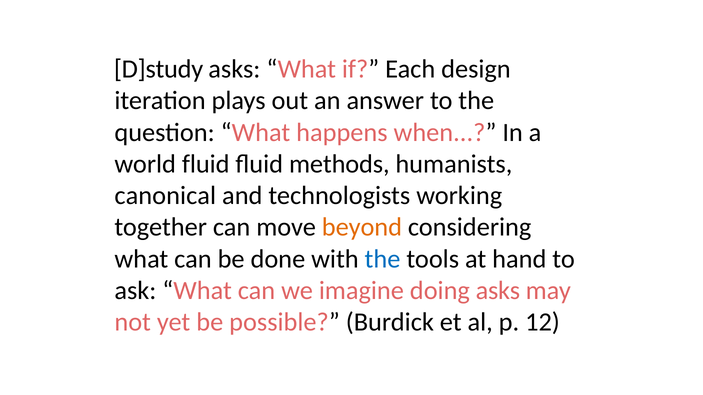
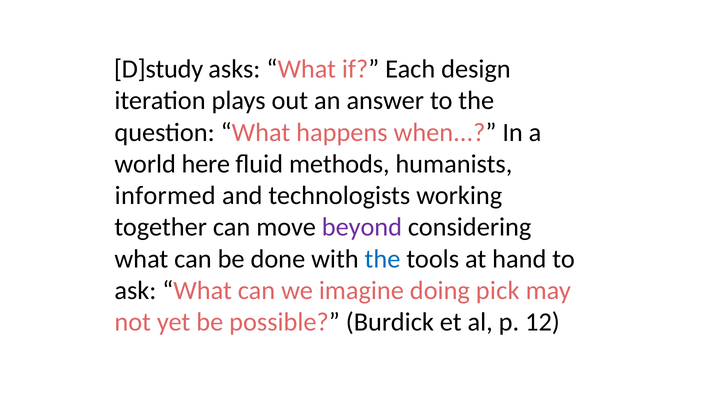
world fluid: fluid -> here
canonical: canonical -> informed
beyond colour: orange -> purple
doing asks: asks -> pick
